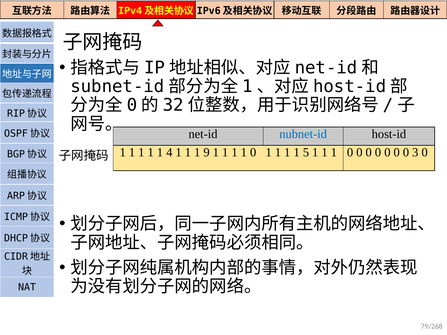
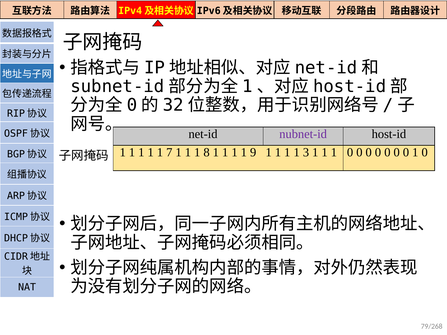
nubnet-id colour: blue -> purple
4: 4 -> 7
9: 9 -> 8
0 at (253, 152): 0 -> 9
5: 5 -> 3
0 3: 3 -> 1
